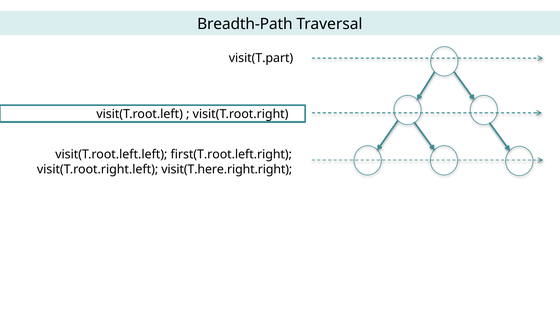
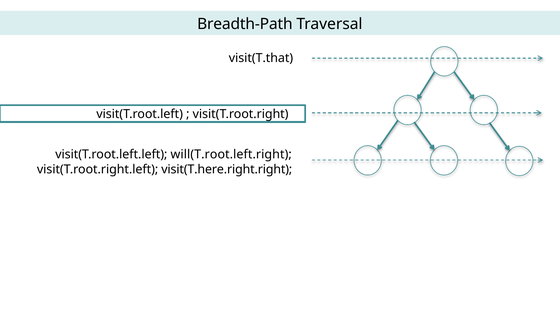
visit(T.part: visit(T.part -> visit(T.that
first(T.root.left.right: first(T.root.left.right -> will(T.root.left.right
